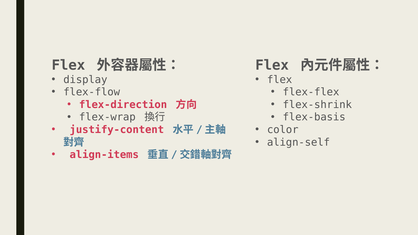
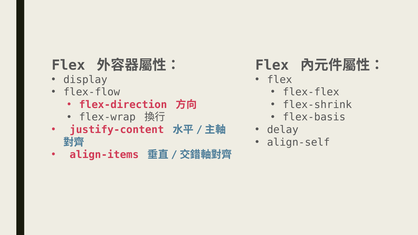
color: color -> delay
